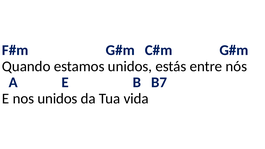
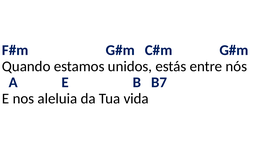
nos unidos: unidos -> aleluia
